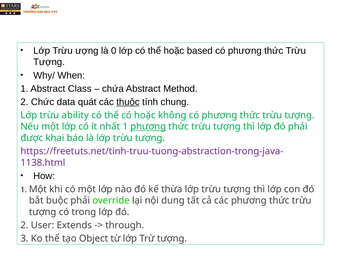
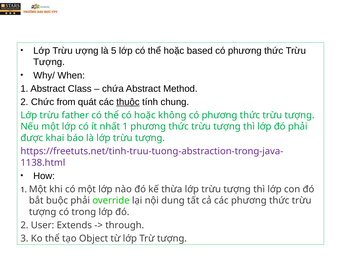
0: 0 -> 5
data: data -> from
ability: ability -> father
phương at (148, 126) underline: present -> none
